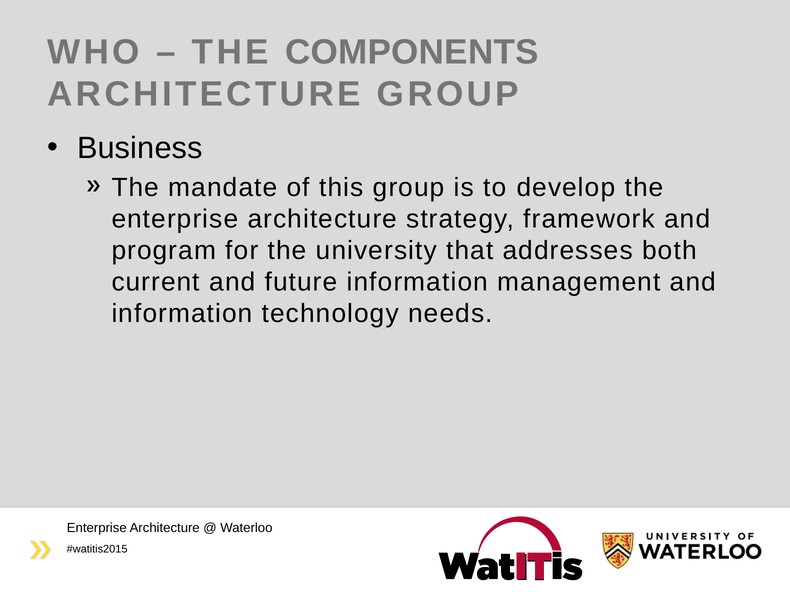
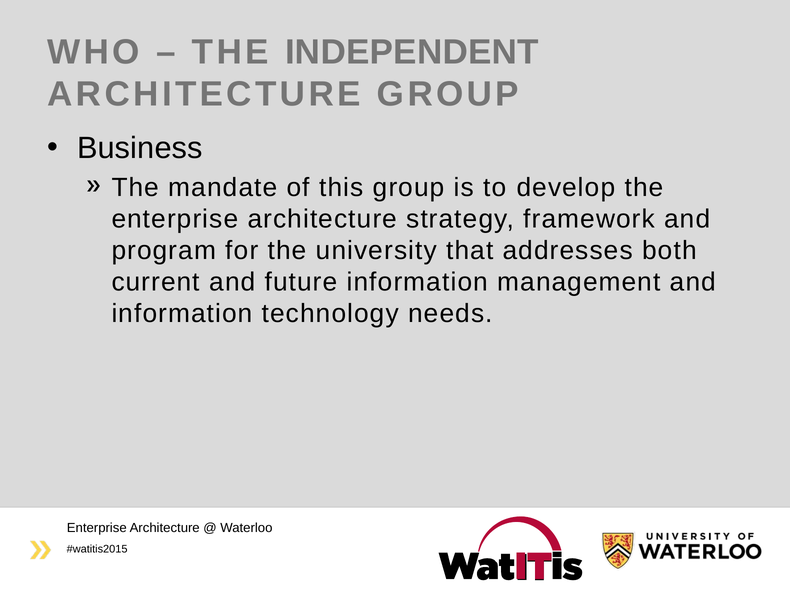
COMPONENTS: COMPONENTS -> INDEPENDENT
